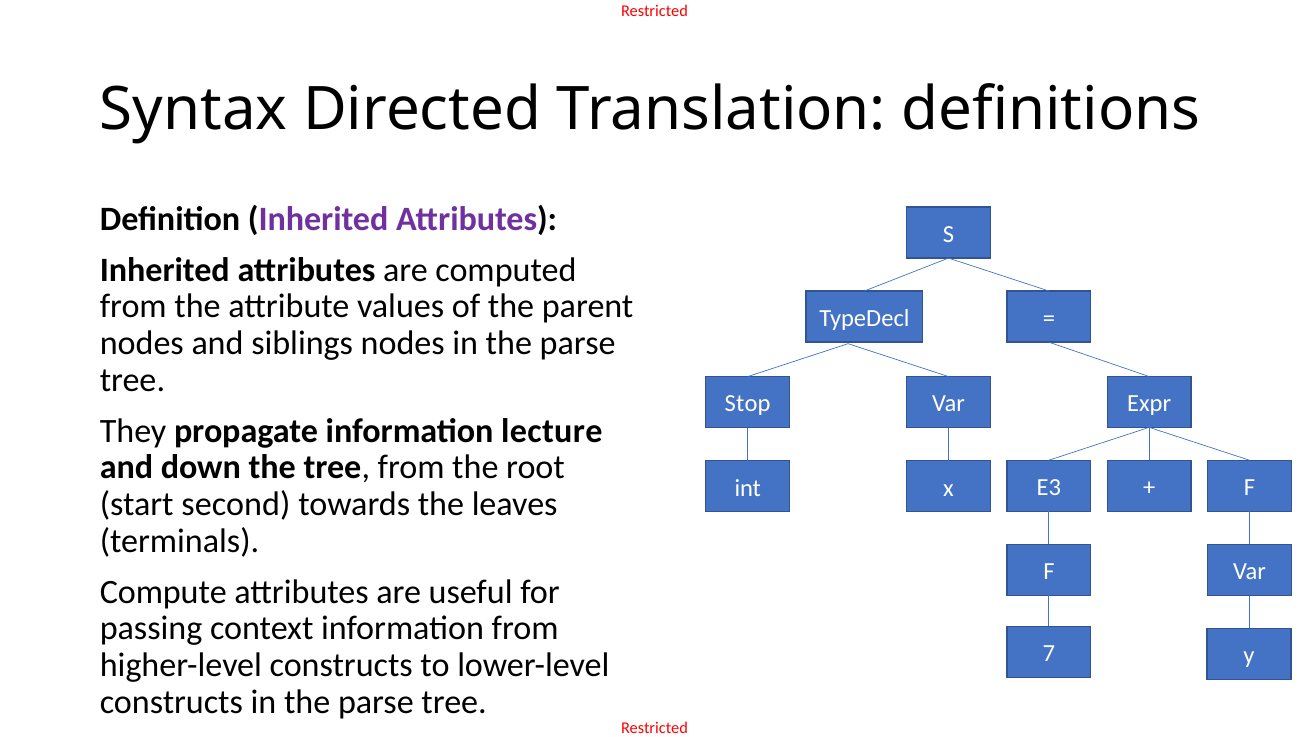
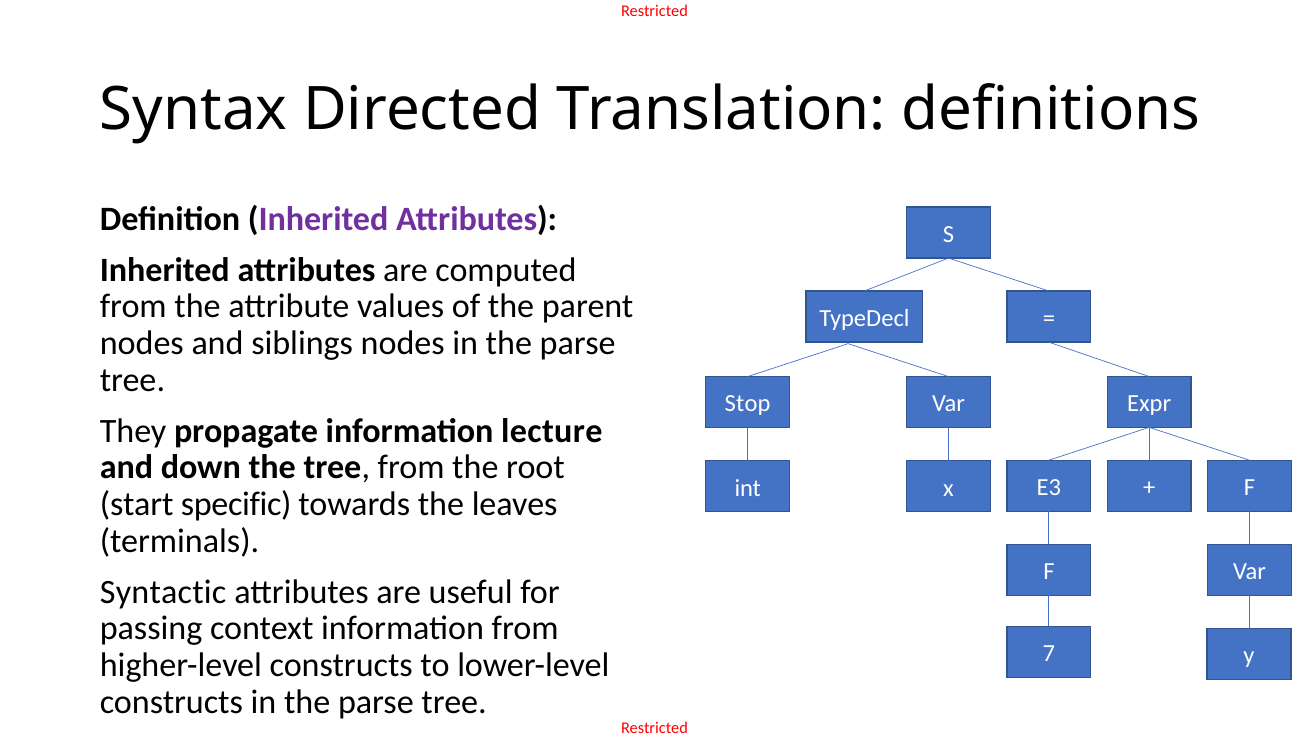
second: second -> specific
Compute: Compute -> Syntactic
